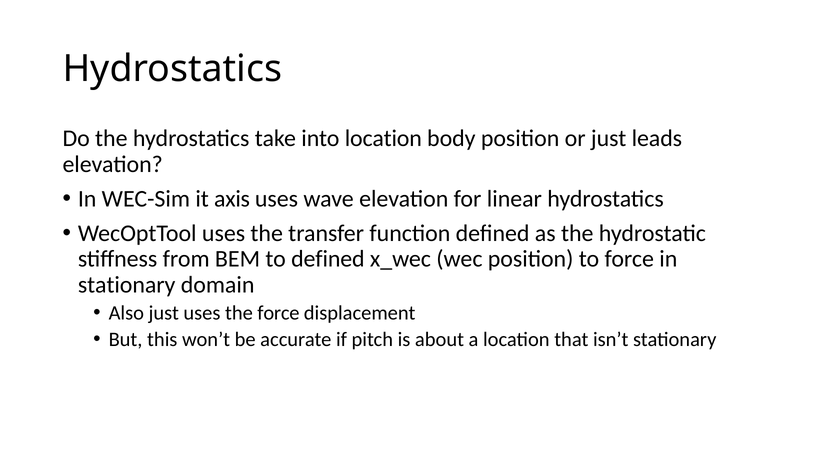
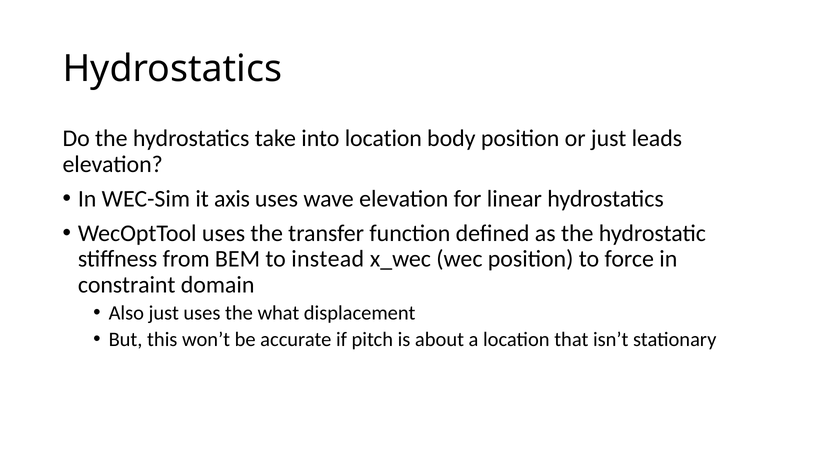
to defined: defined -> instead
stationary at (127, 285): stationary -> constraint
the force: force -> what
